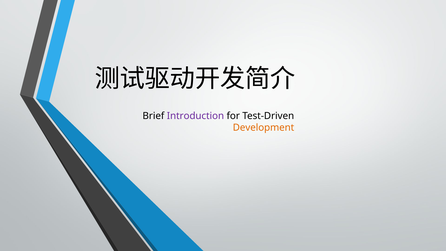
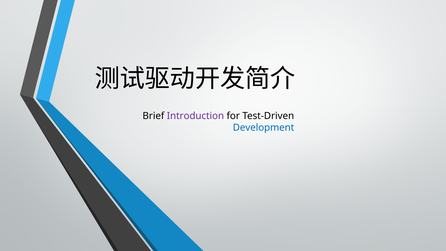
Development colour: orange -> blue
